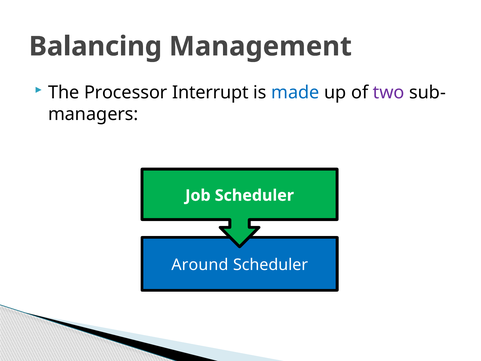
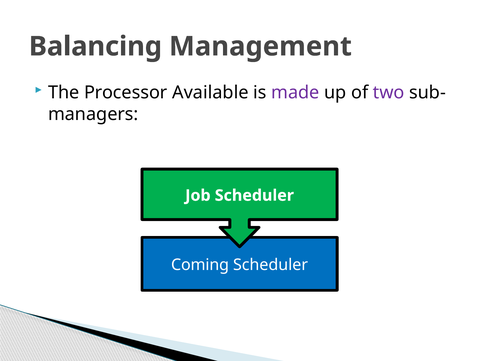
Interrupt: Interrupt -> Available
made colour: blue -> purple
Around: Around -> Coming
